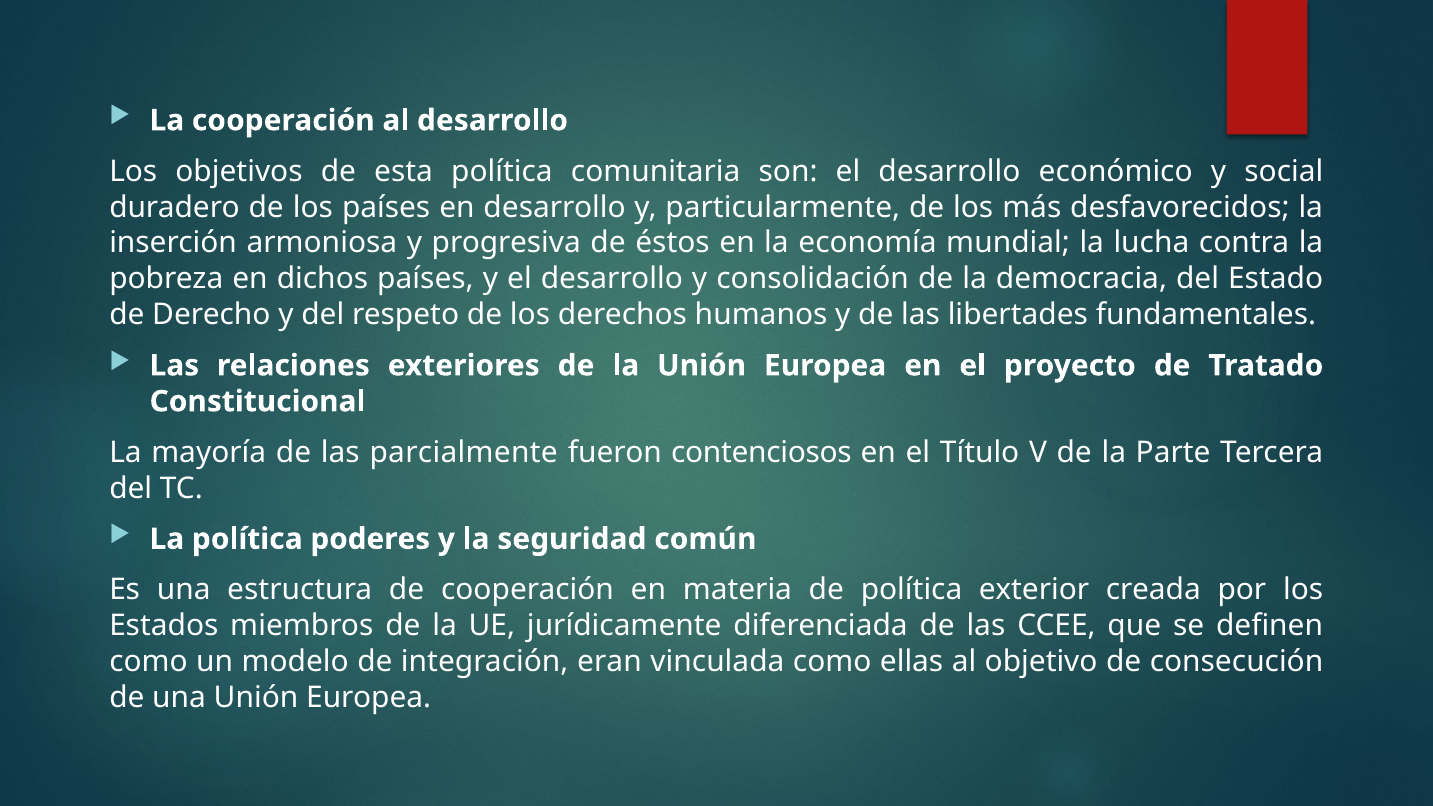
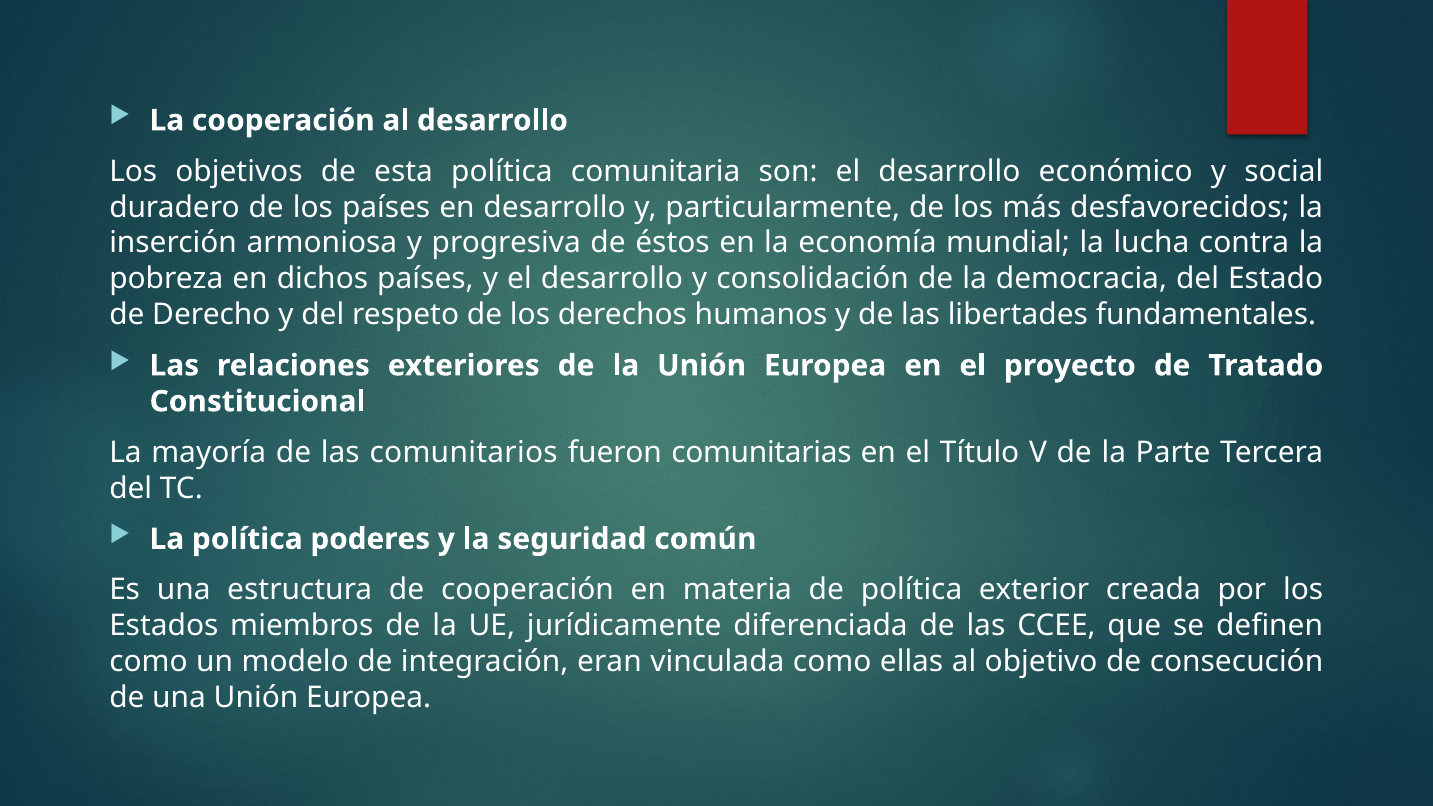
parcialmente: parcialmente -> comunitarios
contenciosos: contenciosos -> comunitarias
